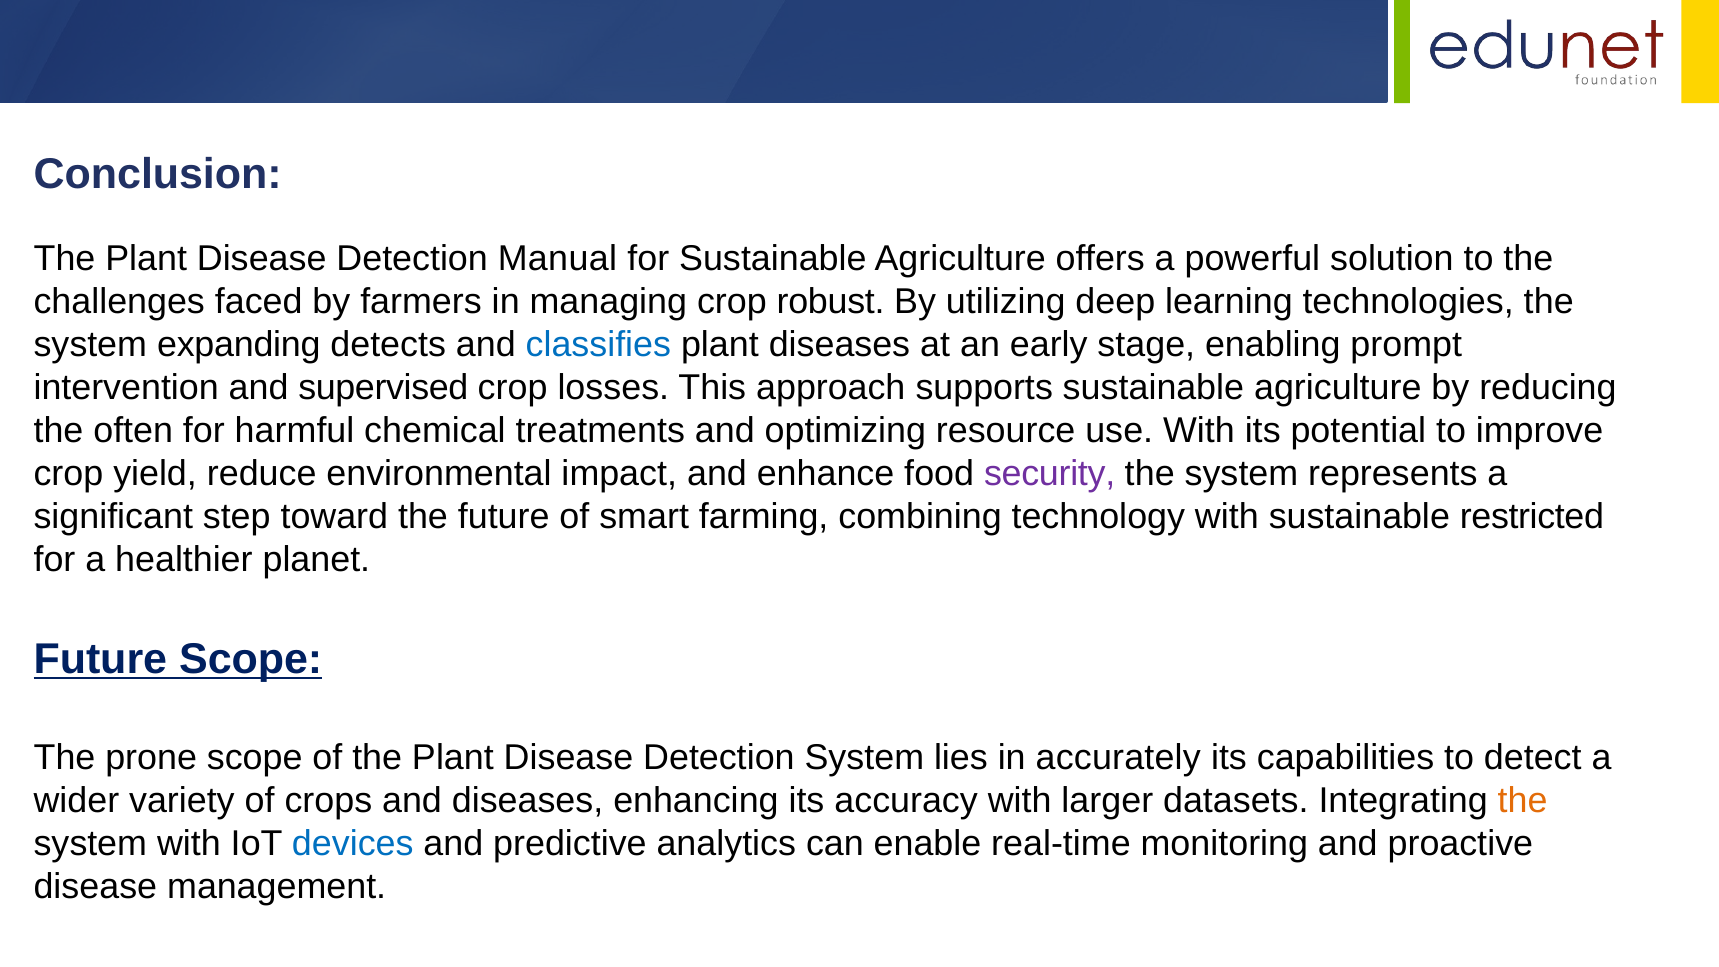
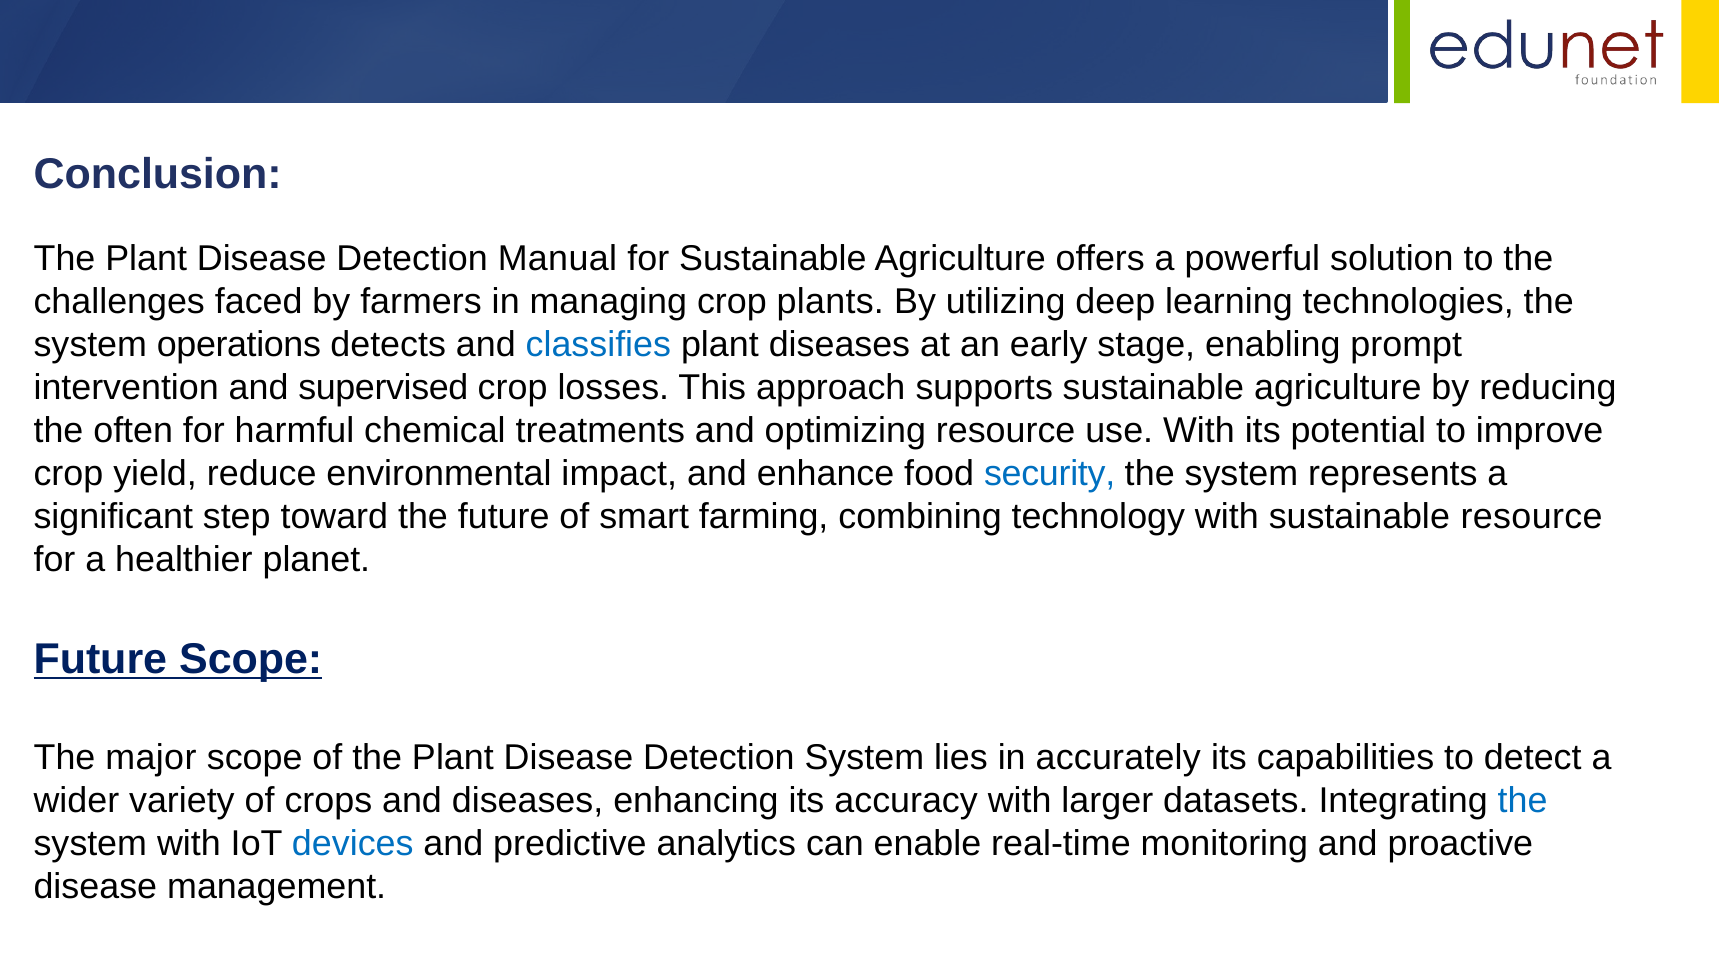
robust: robust -> plants
expanding: expanding -> operations
security colour: purple -> blue
sustainable restricted: restricted -> resource
prone: prone -> major
the at (1523, 800) colour: orange -> blue
